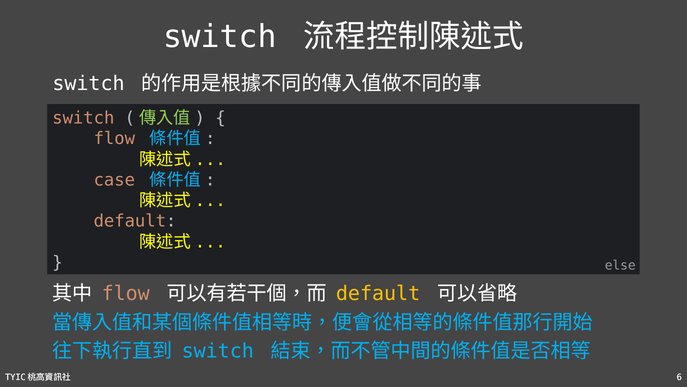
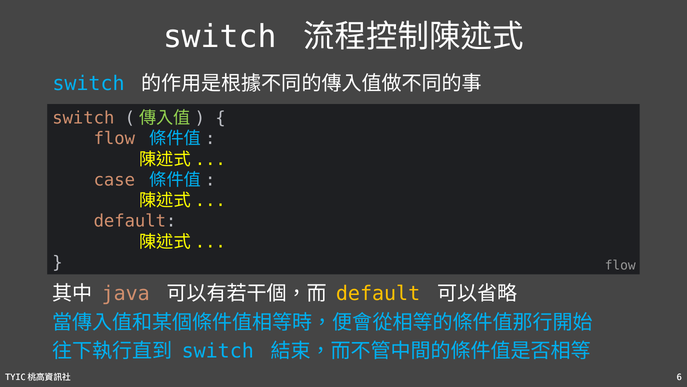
switch at (89, 83) colour: white -> light blue
else at (620, 265): else -> flow
flow at (126, 293): flow -> java
